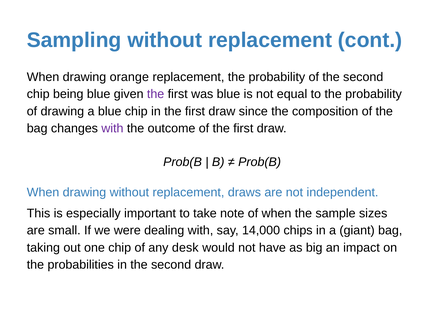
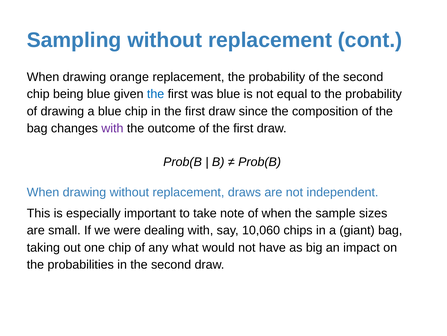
the at (156, 94) colour: purple -> blue
14,000: 14,000 -> 10,060
desk: desk -> what
